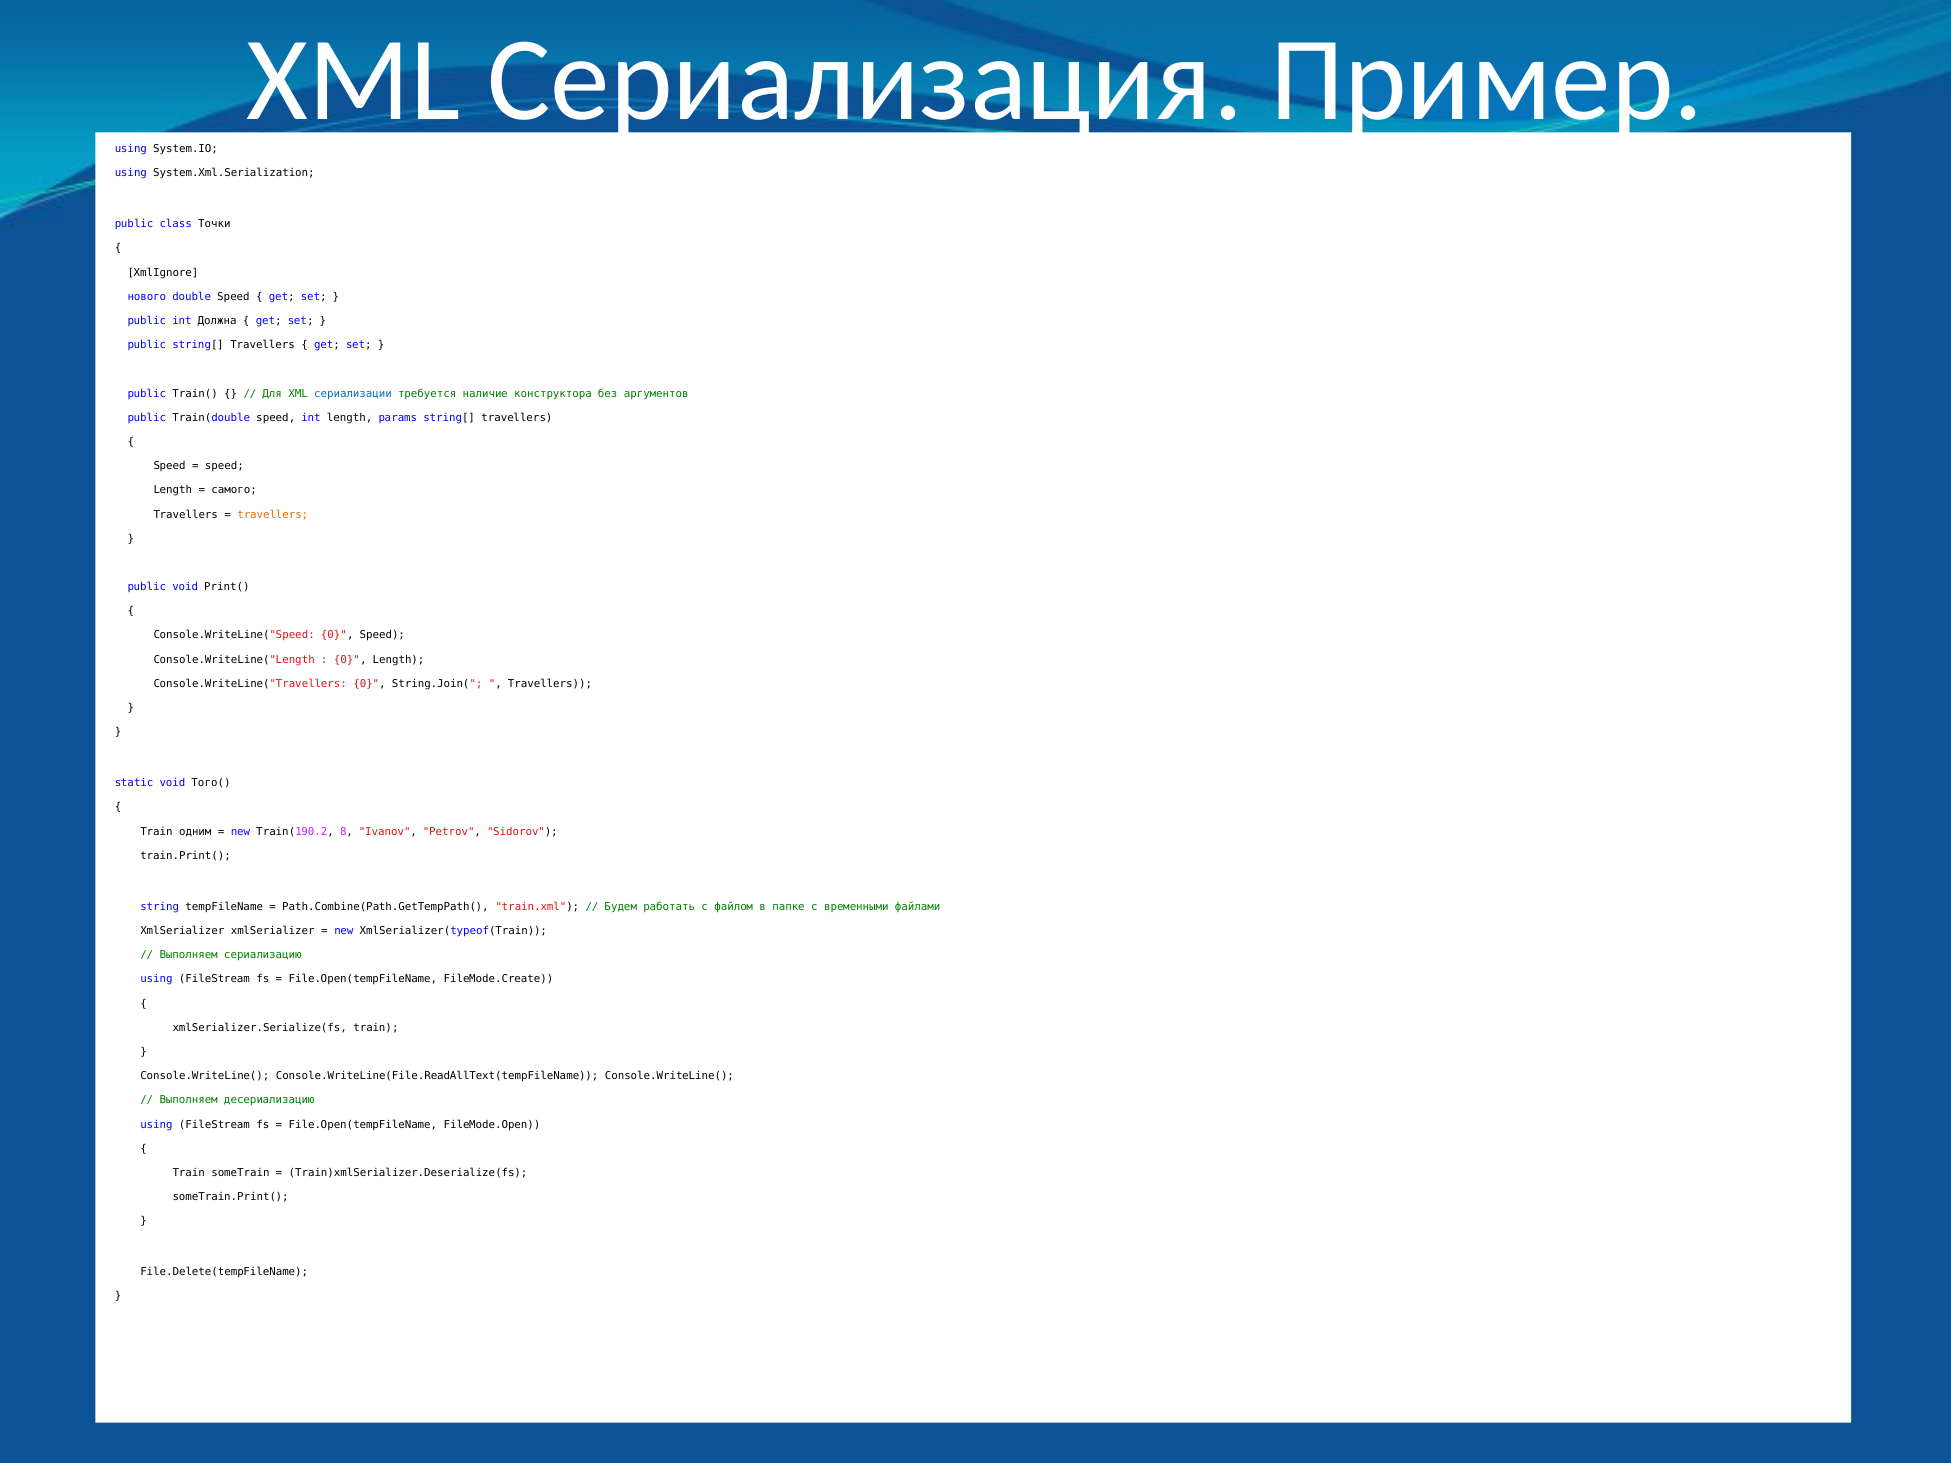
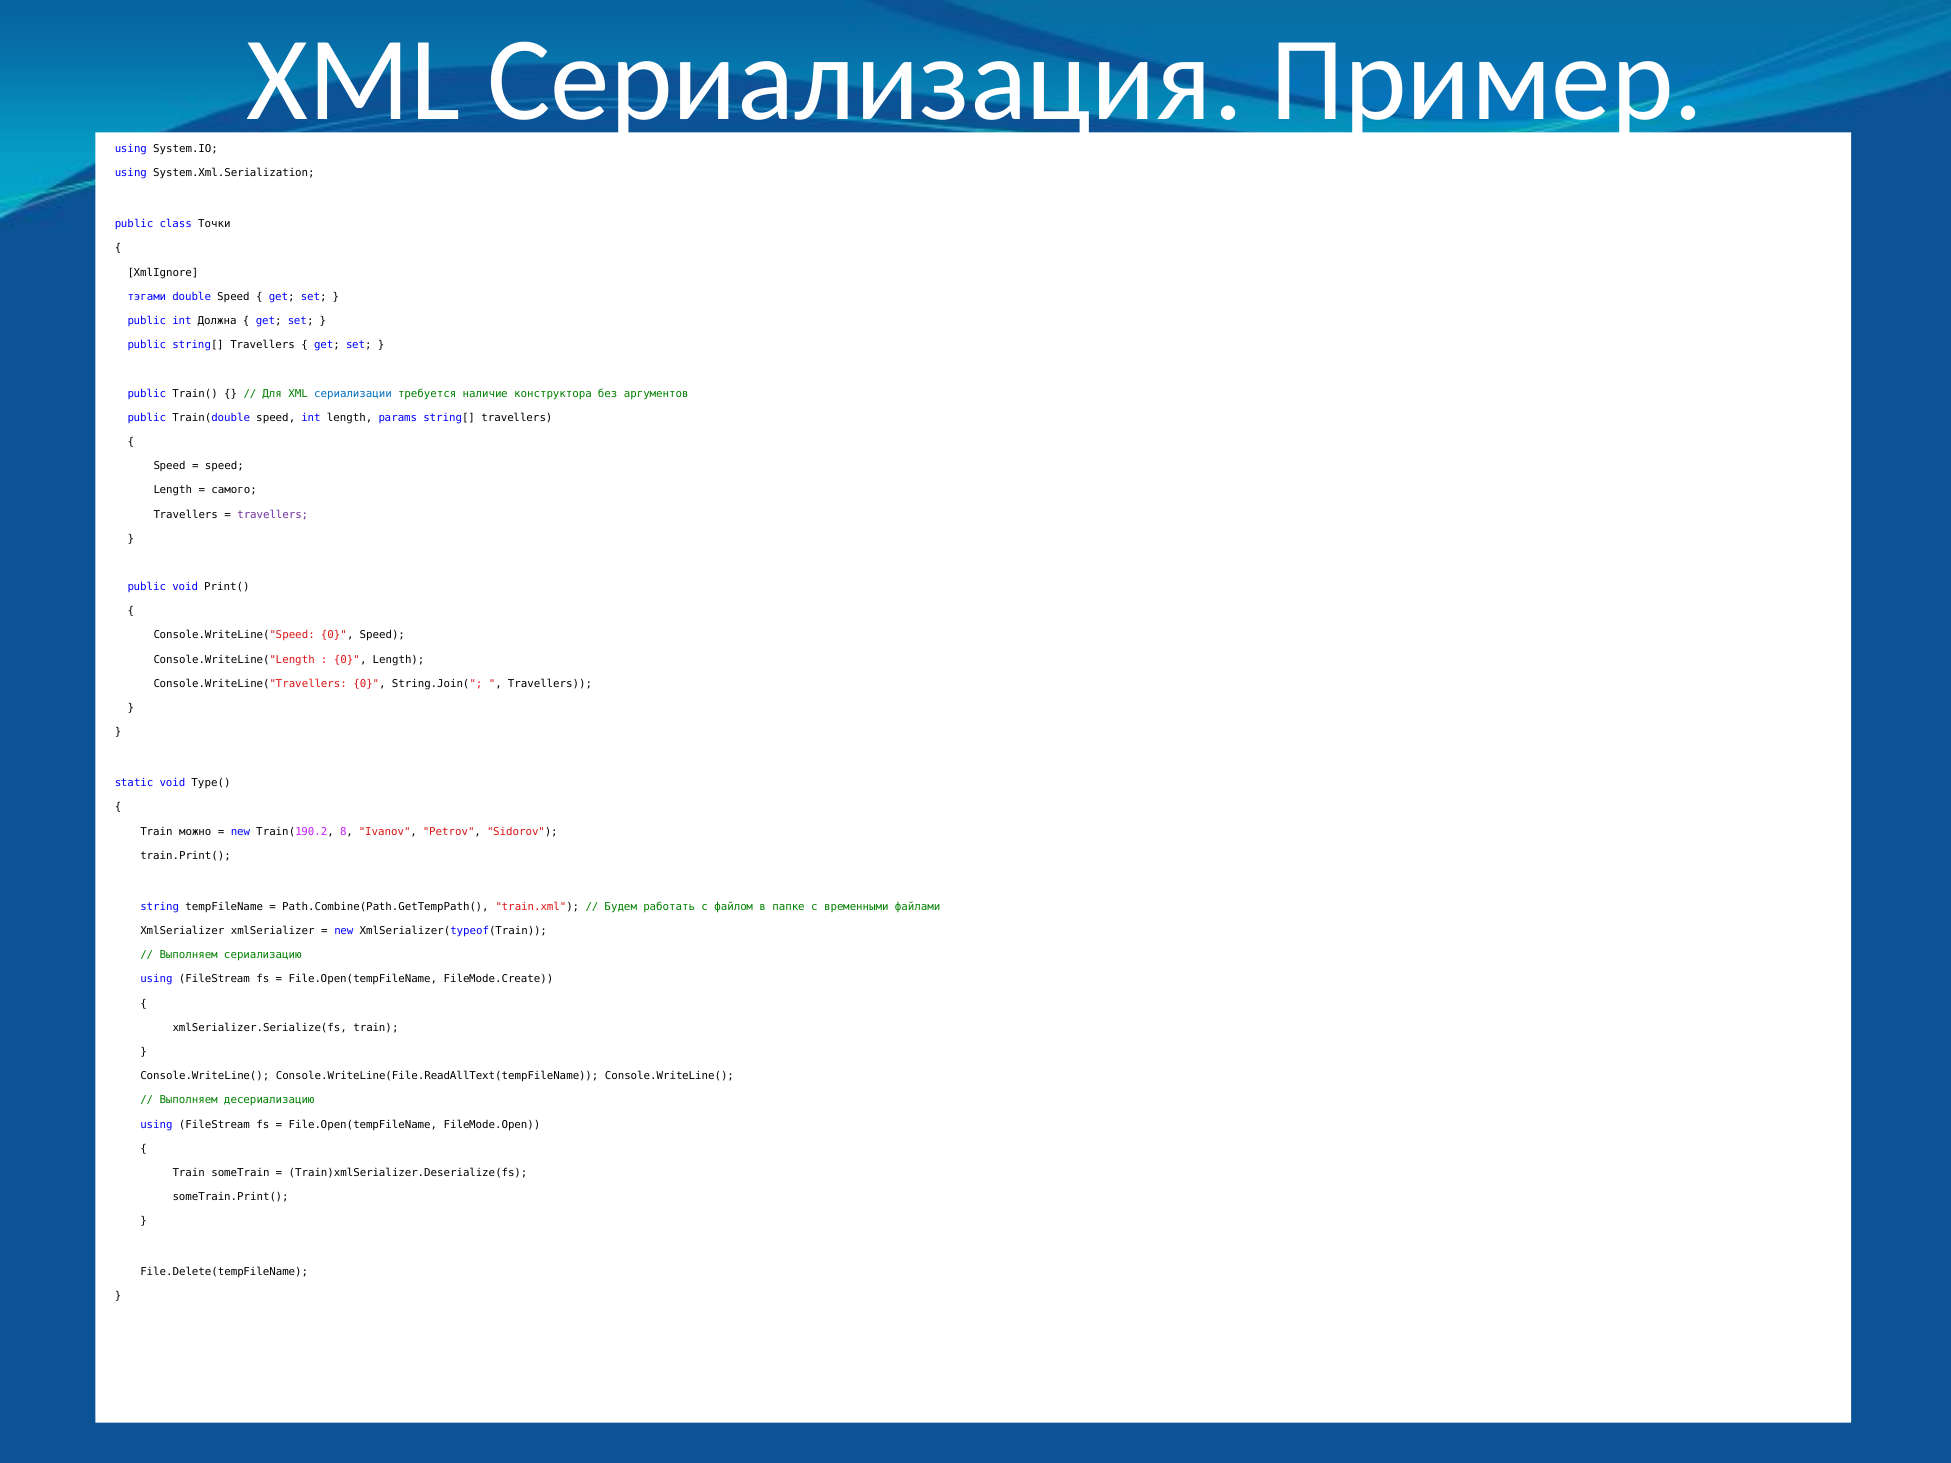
нового: нового -> тэгами
travellers at (273, 515) colour: orange -> purple
Того(: Того( -> Type(
одним: одним -> можно
